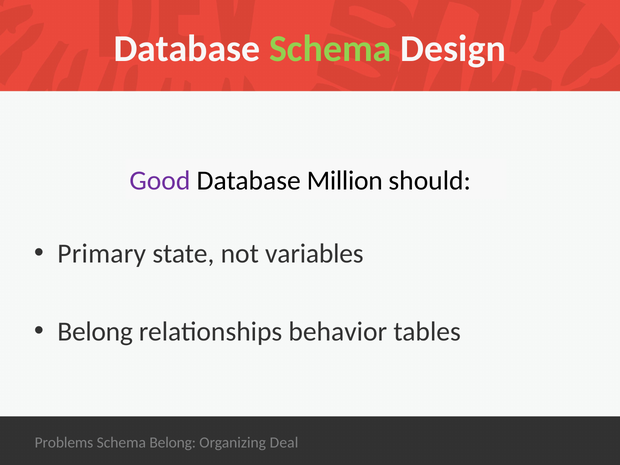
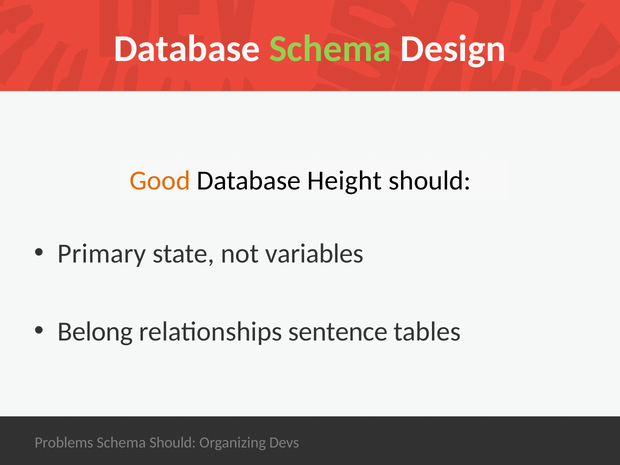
Good colour: purple -> orange
Million: Million -> Height
behavior: behavior -> sentence
Schema Belong: Belong -> Should
Deal: Deal -> Devs
